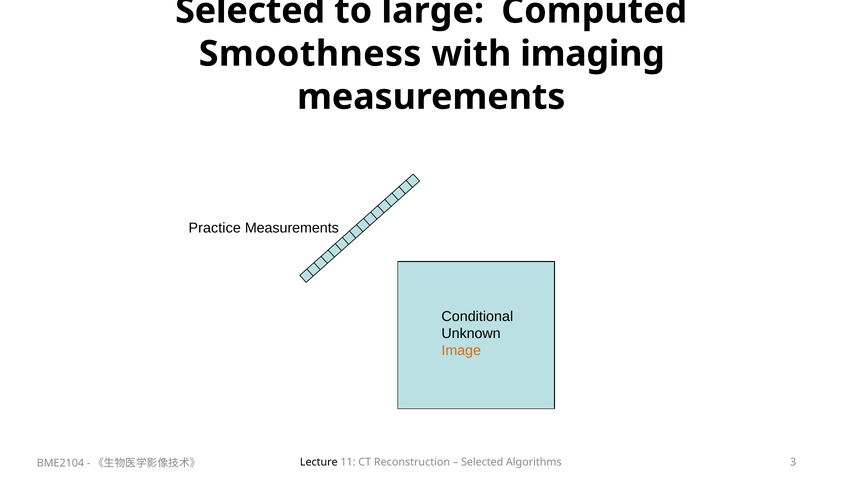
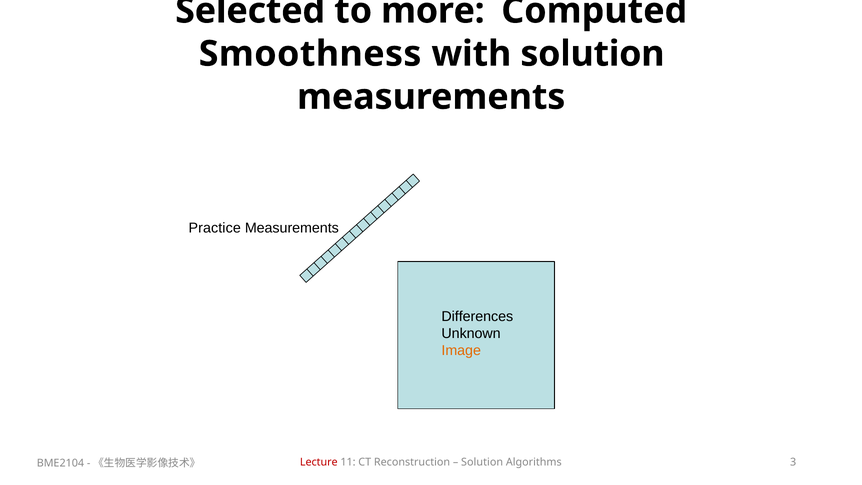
large: large -> more
with imaging: imaging -> solution
Conditional: Conditional -> Differences
Lecture colour: black -> red
Selected at (482, 462): Selected -> Solution
